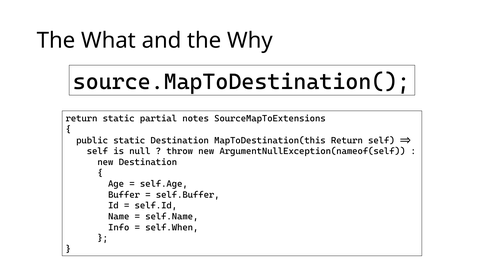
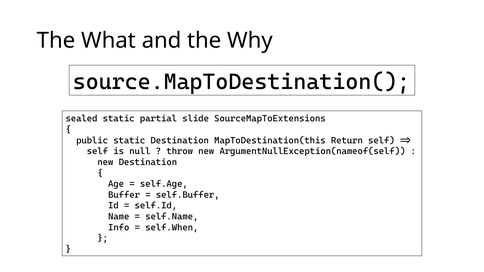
return at (82, 119): return -> sealed
notes: notes -> slide
